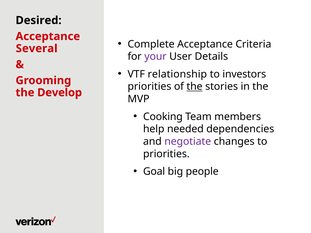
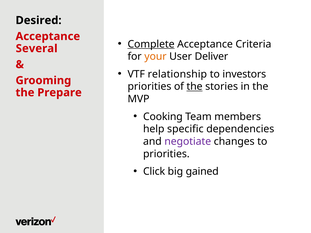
Complete underline: none -> present
your colour: purple -> orange
Details: Details -> Deliver
Develop: Develop -> Prepare
needed: needed -> specific
Goal: Goal -> Click
people: people -> gained
